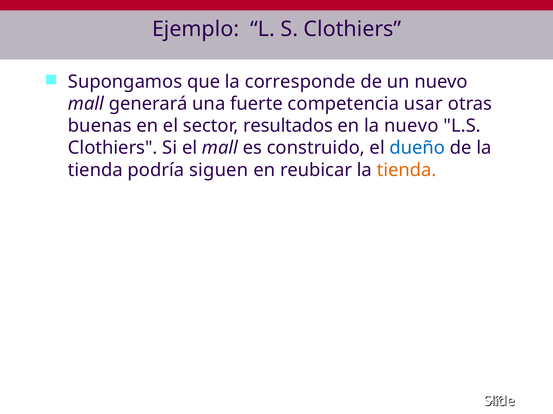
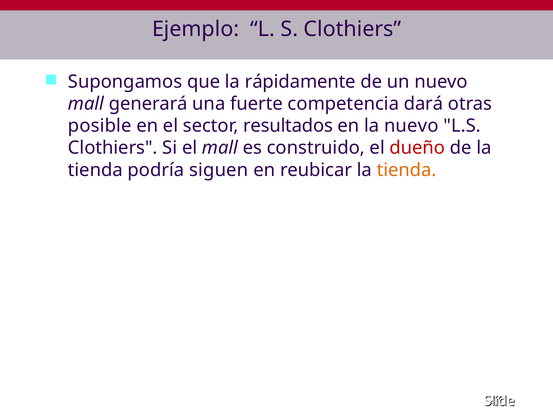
corresponde: corresponde -> rápidamente
usar: usar -> dará
buenas: buenas -> posible
dueño colour: blue -> red
